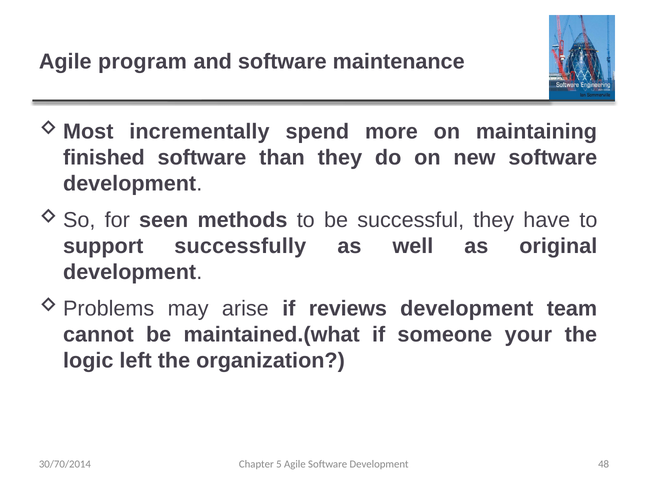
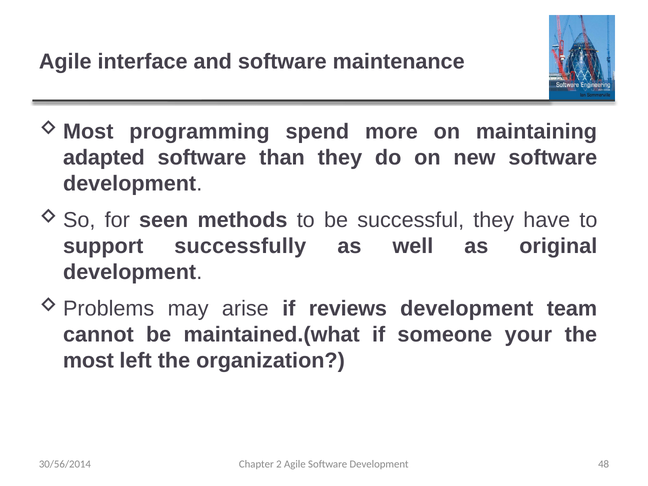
program: program -> interface
incrementally: incrementally -> programming
finished: finished -> adapted
logic: logic -> most
30/70/2014: 30/70/2014 -> 30/56/2014
5: 5 -> 2
